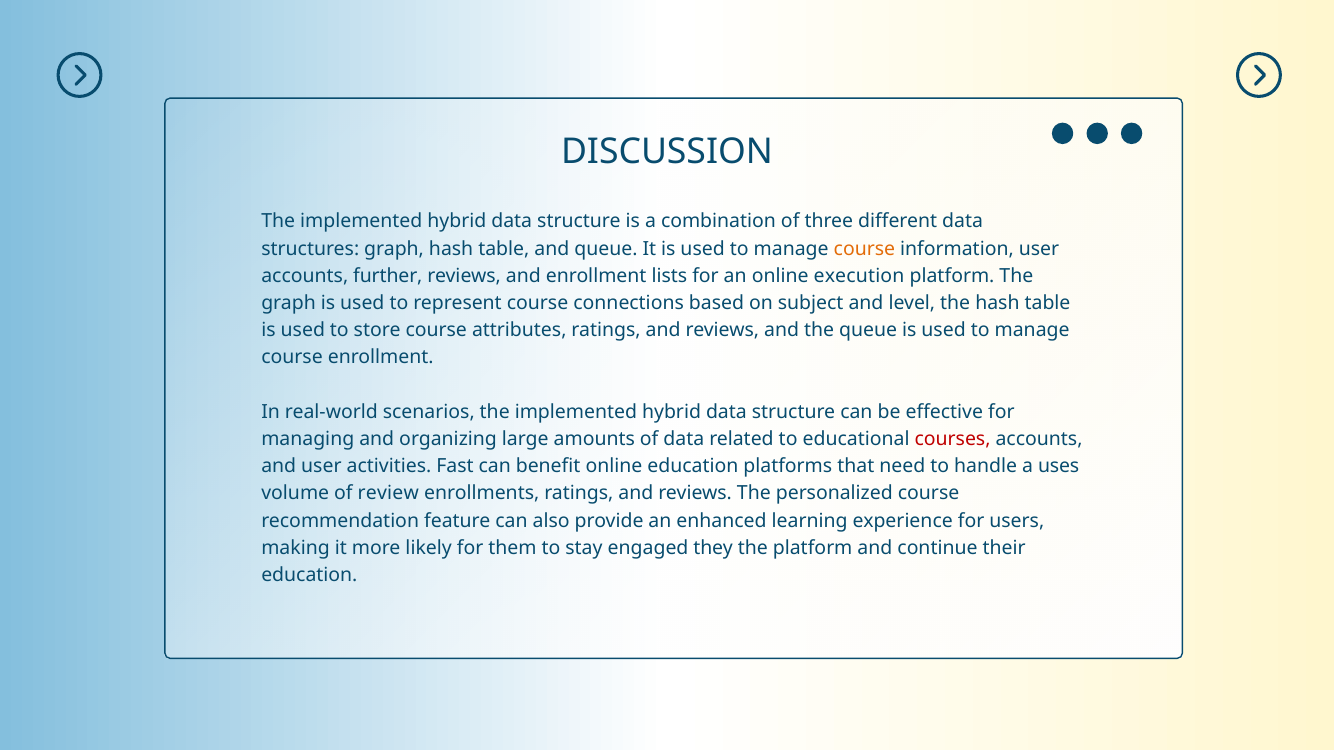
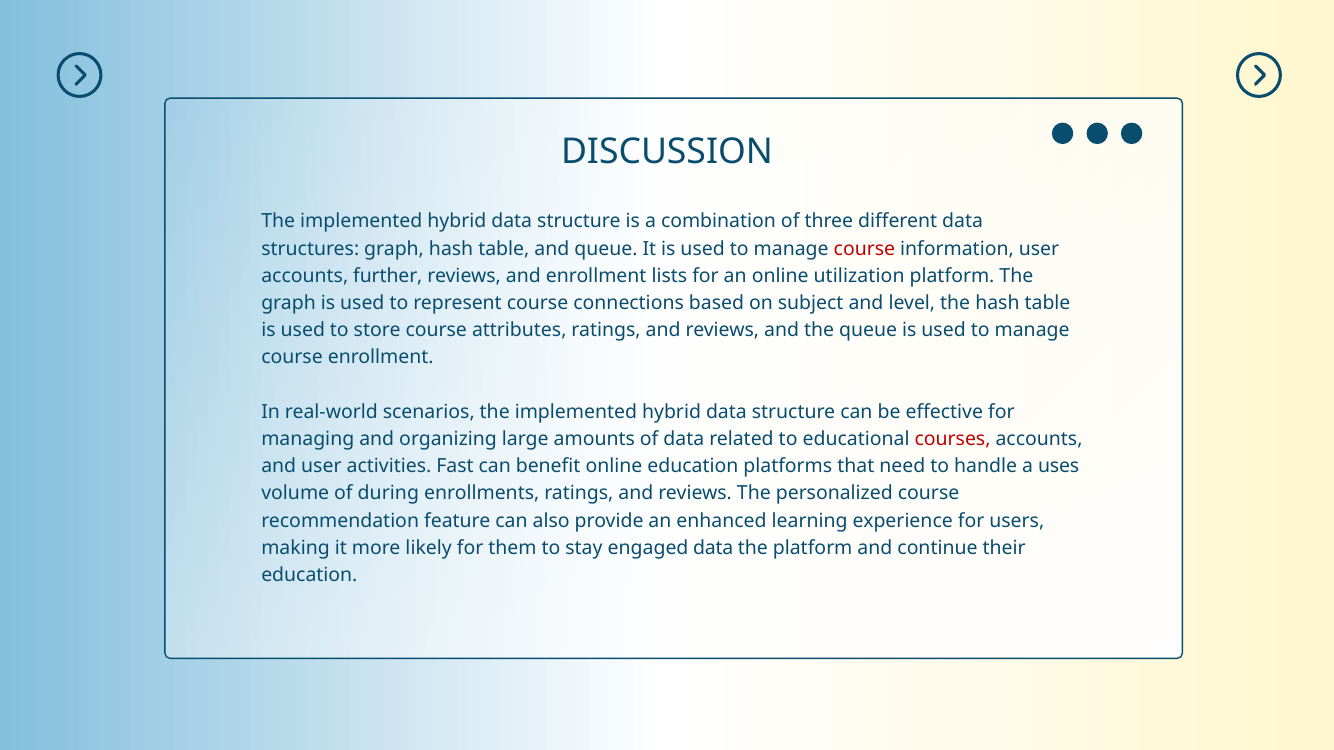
course at (864, 249) colour: orange -> red
execution: execution -> utilization
review: review -> during
engaged they: they -> data
